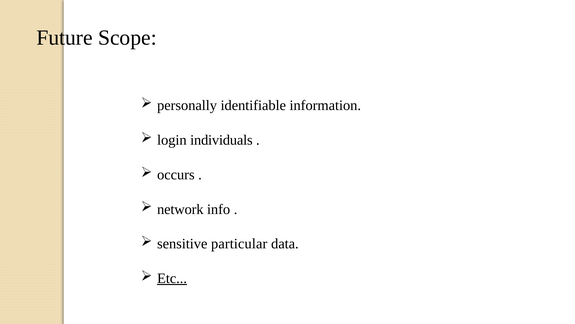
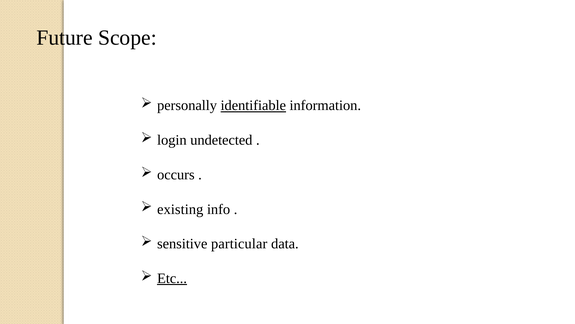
identifiable underline: none -> present
individuals: individuals -> undetected
network: network -> existing
